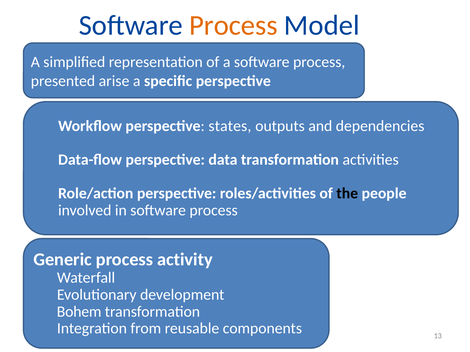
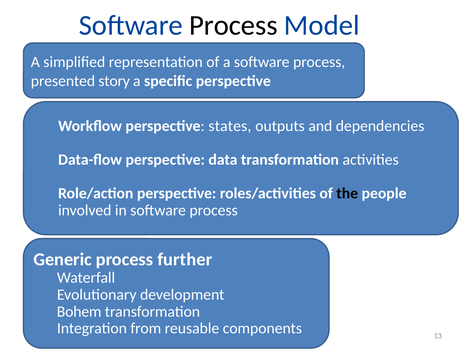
Process at (233, 25) colour: orange -> black
arise: arise -> story
activity: activity -> further
